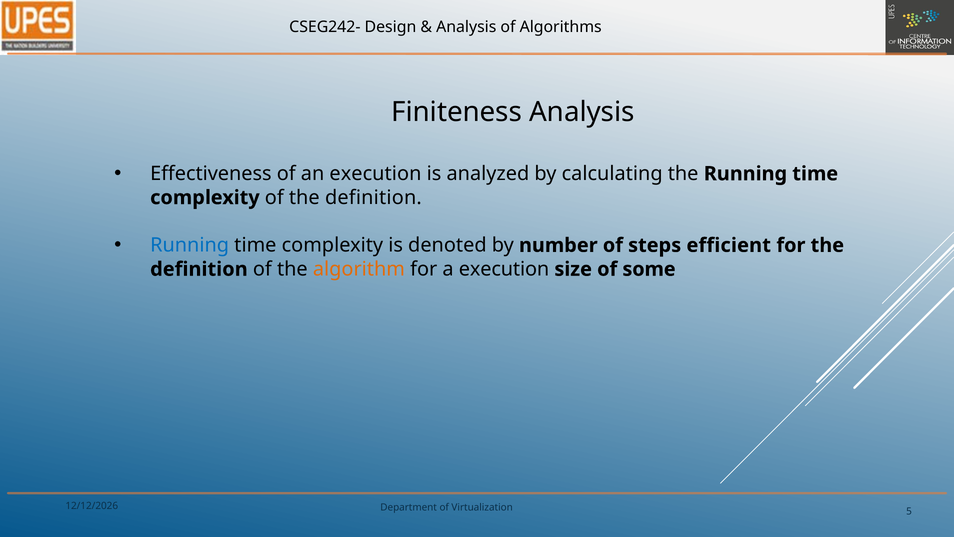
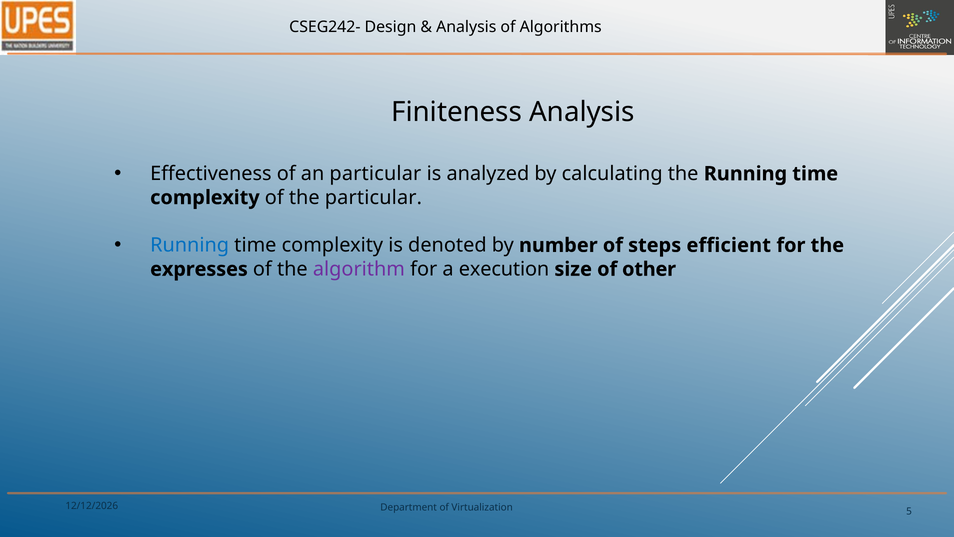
an execution: execution -> particular
of the definition: definition -> particular
definition at (199, 269): definition -> expresses
algorithm colour: orange -> purple
some: some -> other
